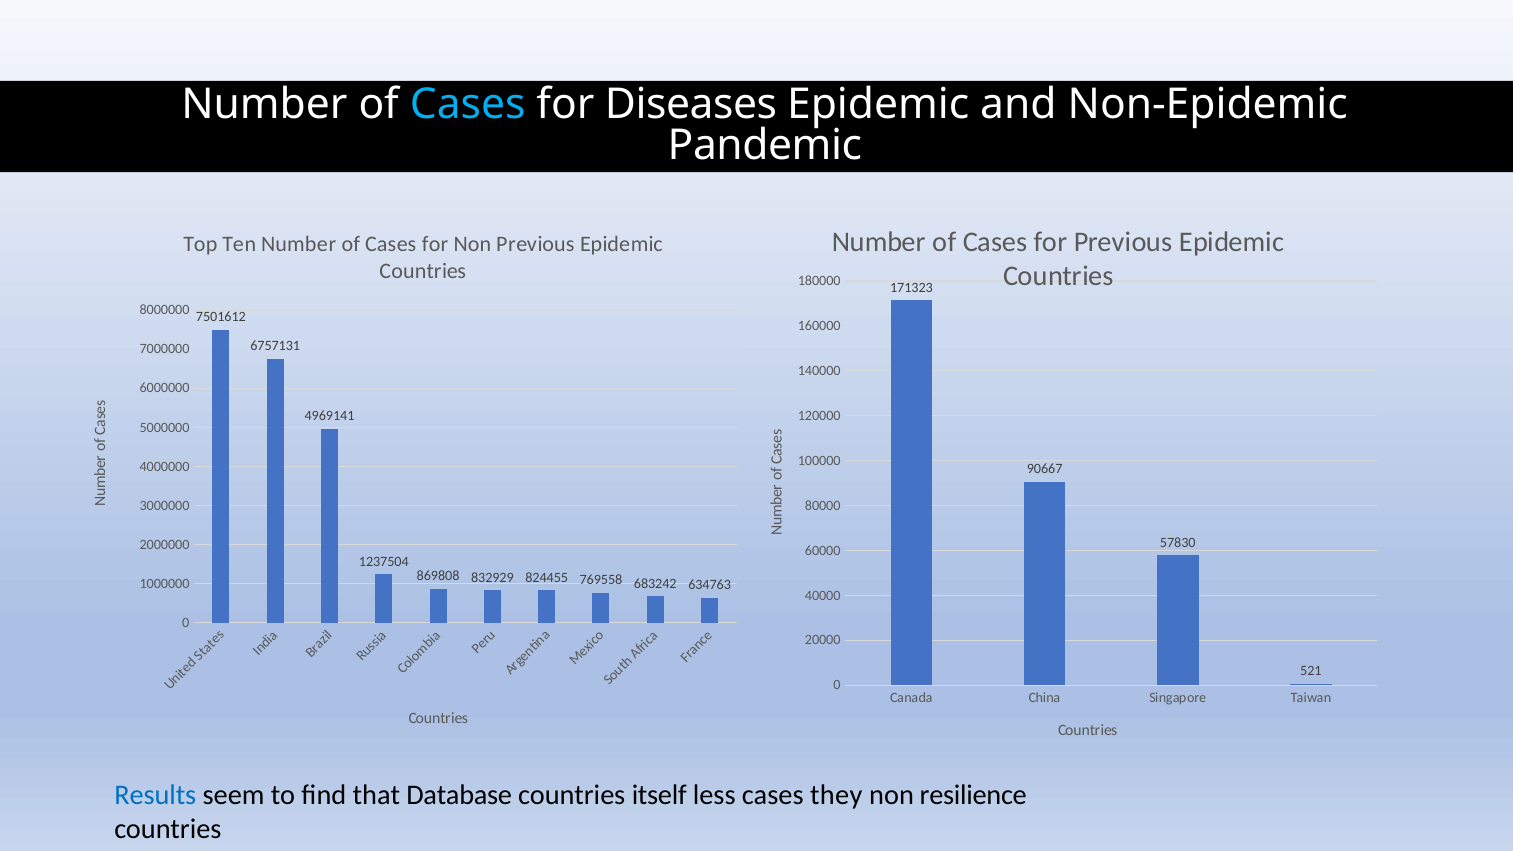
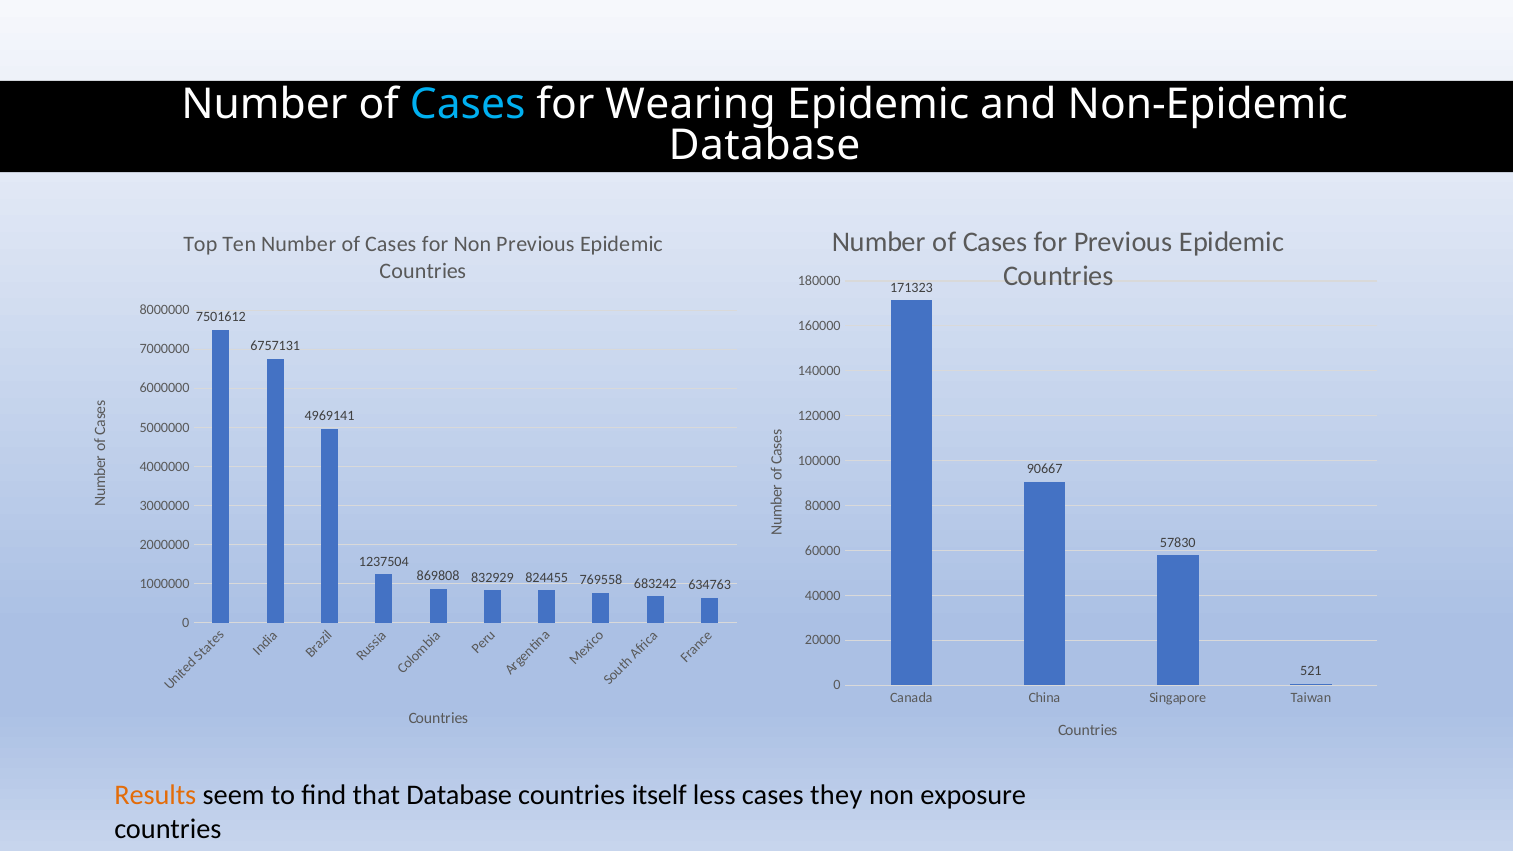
Diseases: Diseases -> Wearing
Pandemic at (765, 146): Pandemic -> Database
Results colour: blue -> orange
resilience: resilience -> exposure
